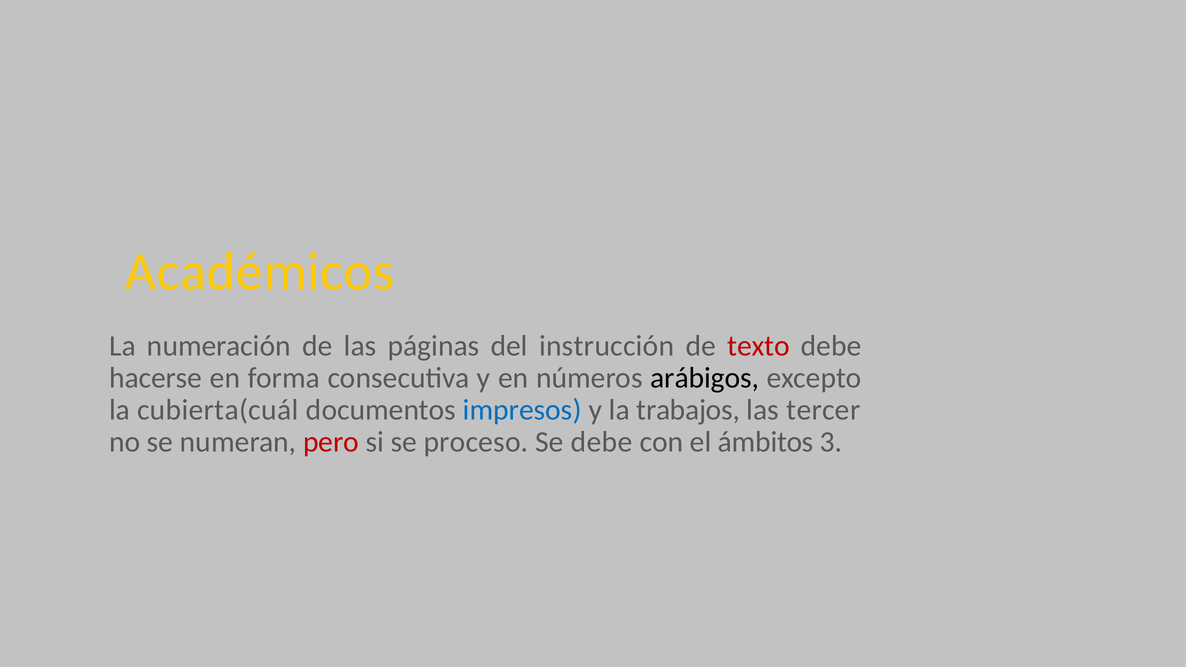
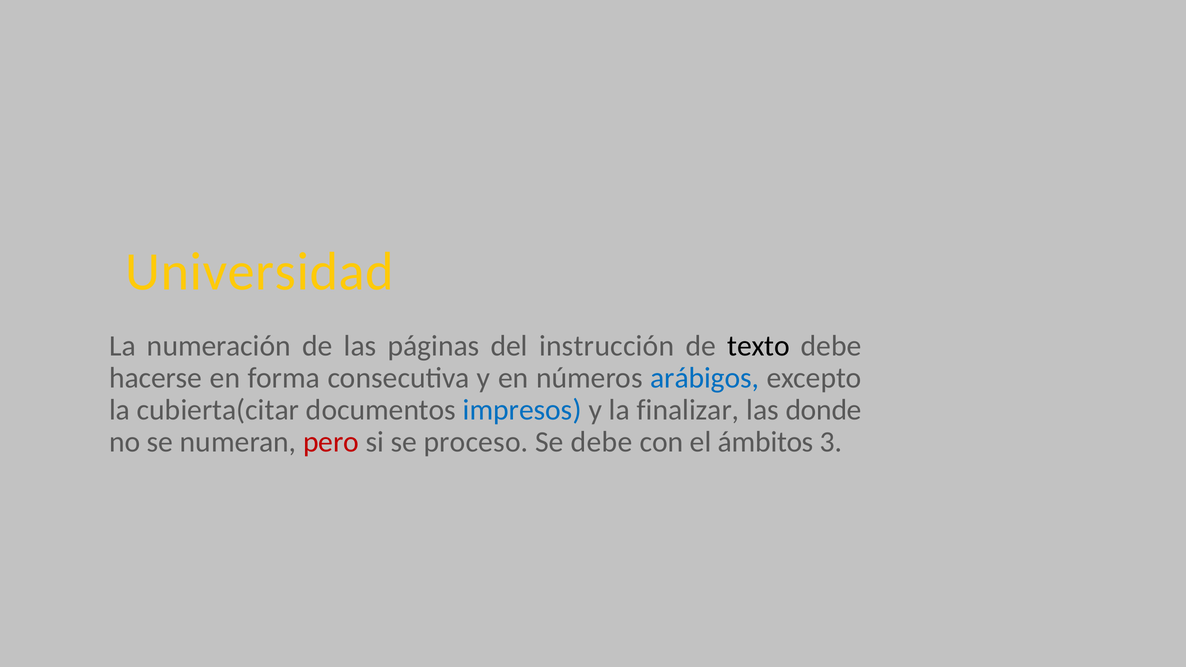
Académicos: Académicos -> Universidad
texto colour: red -> black
arábigos colour: black -> blue
cubierta(cuál: cubierta(cuál -> cubierta(citar
trabajos: trabajos -> finalizar
tercer: tercer -> donde
